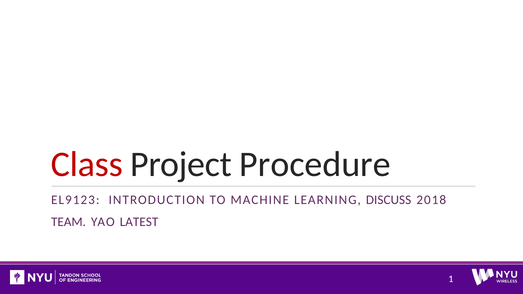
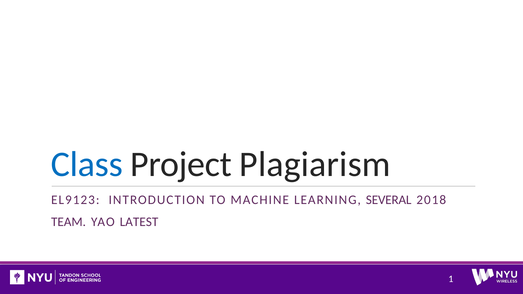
Class colour: red -> blue
Procedure: Procedure -> Plagiarism
DISCUSS: DISCUSS -> SEVERAL
